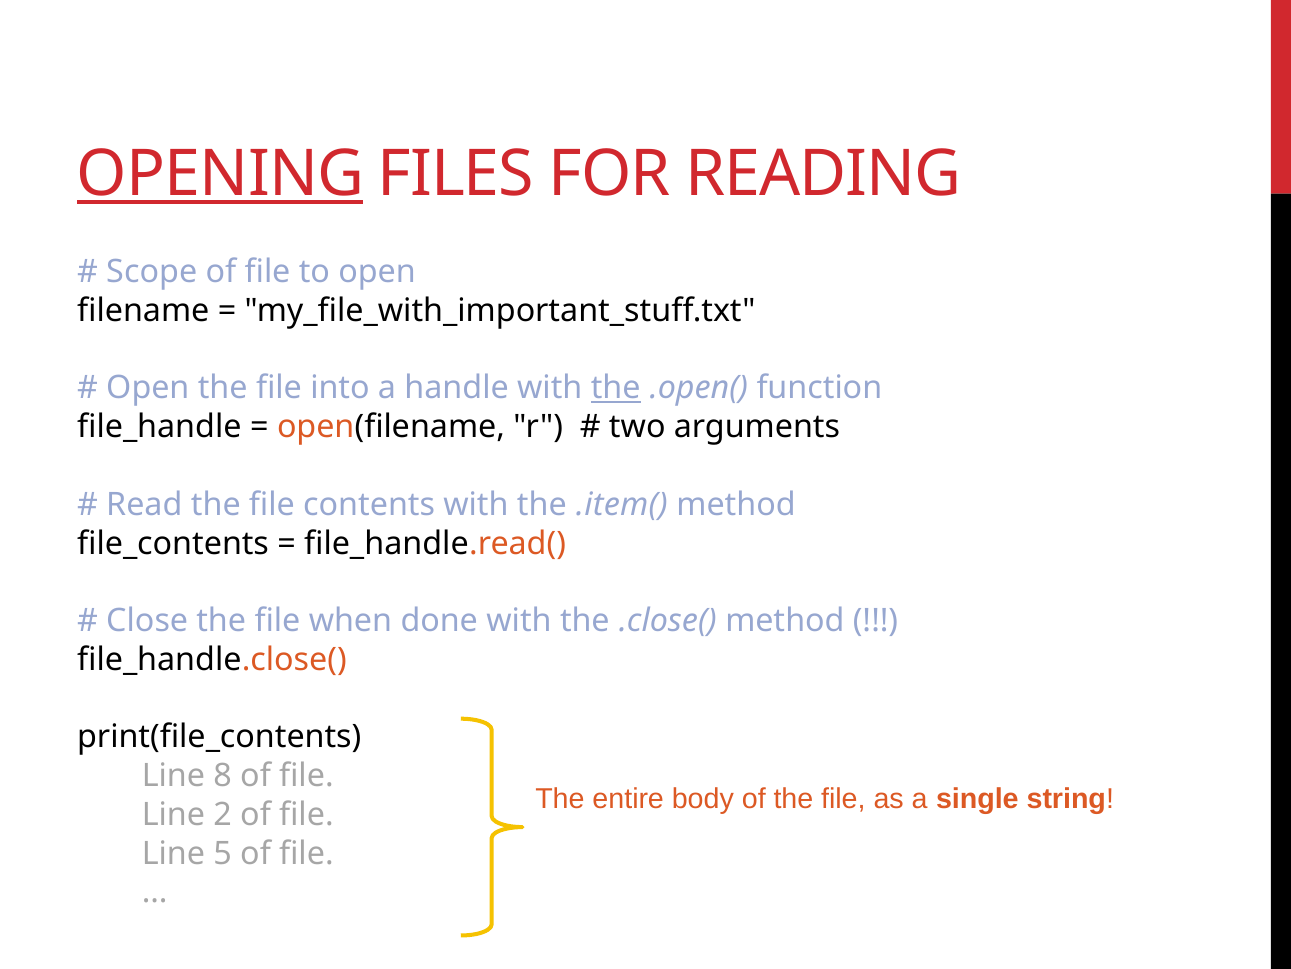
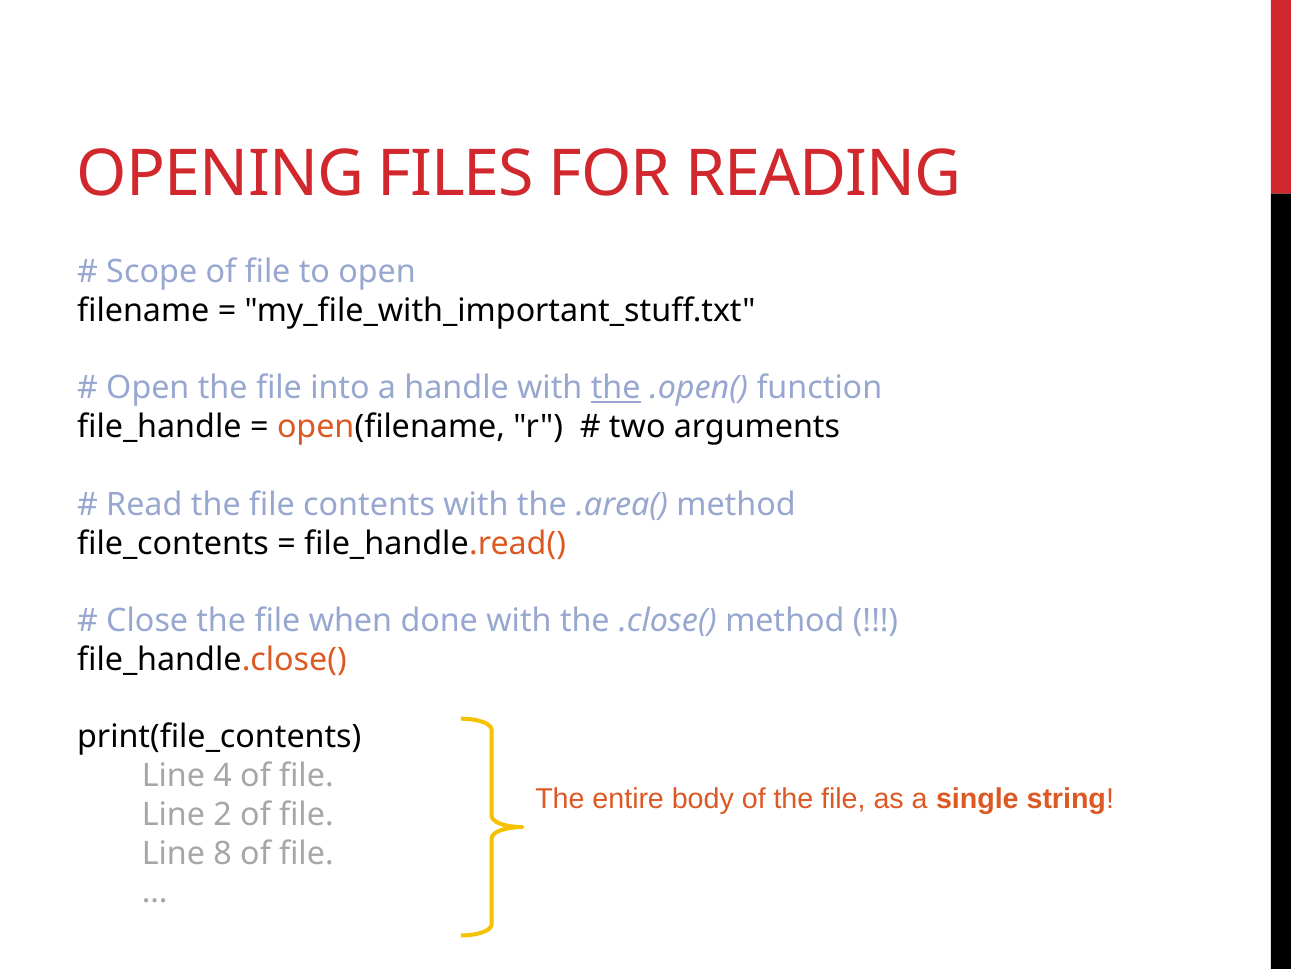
OPENING underline: present -> none
.item(: .item( -> .area(
8: 8 -> 4
5: 5 -> 8
